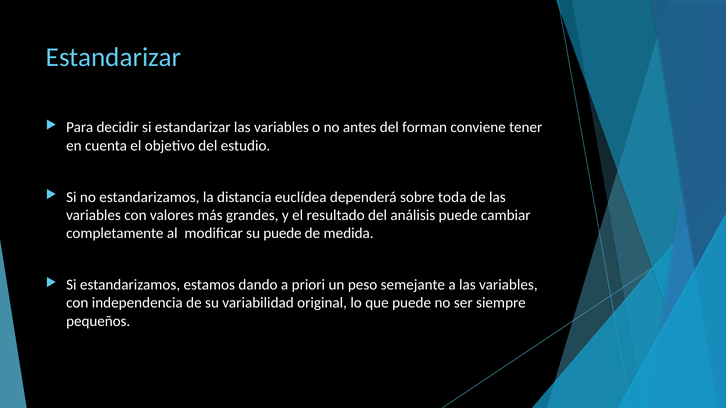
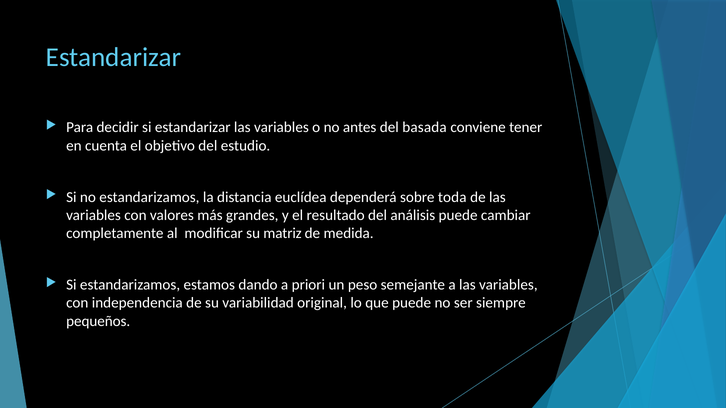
forman: forman -> basada
su puede: puede -> matriz
